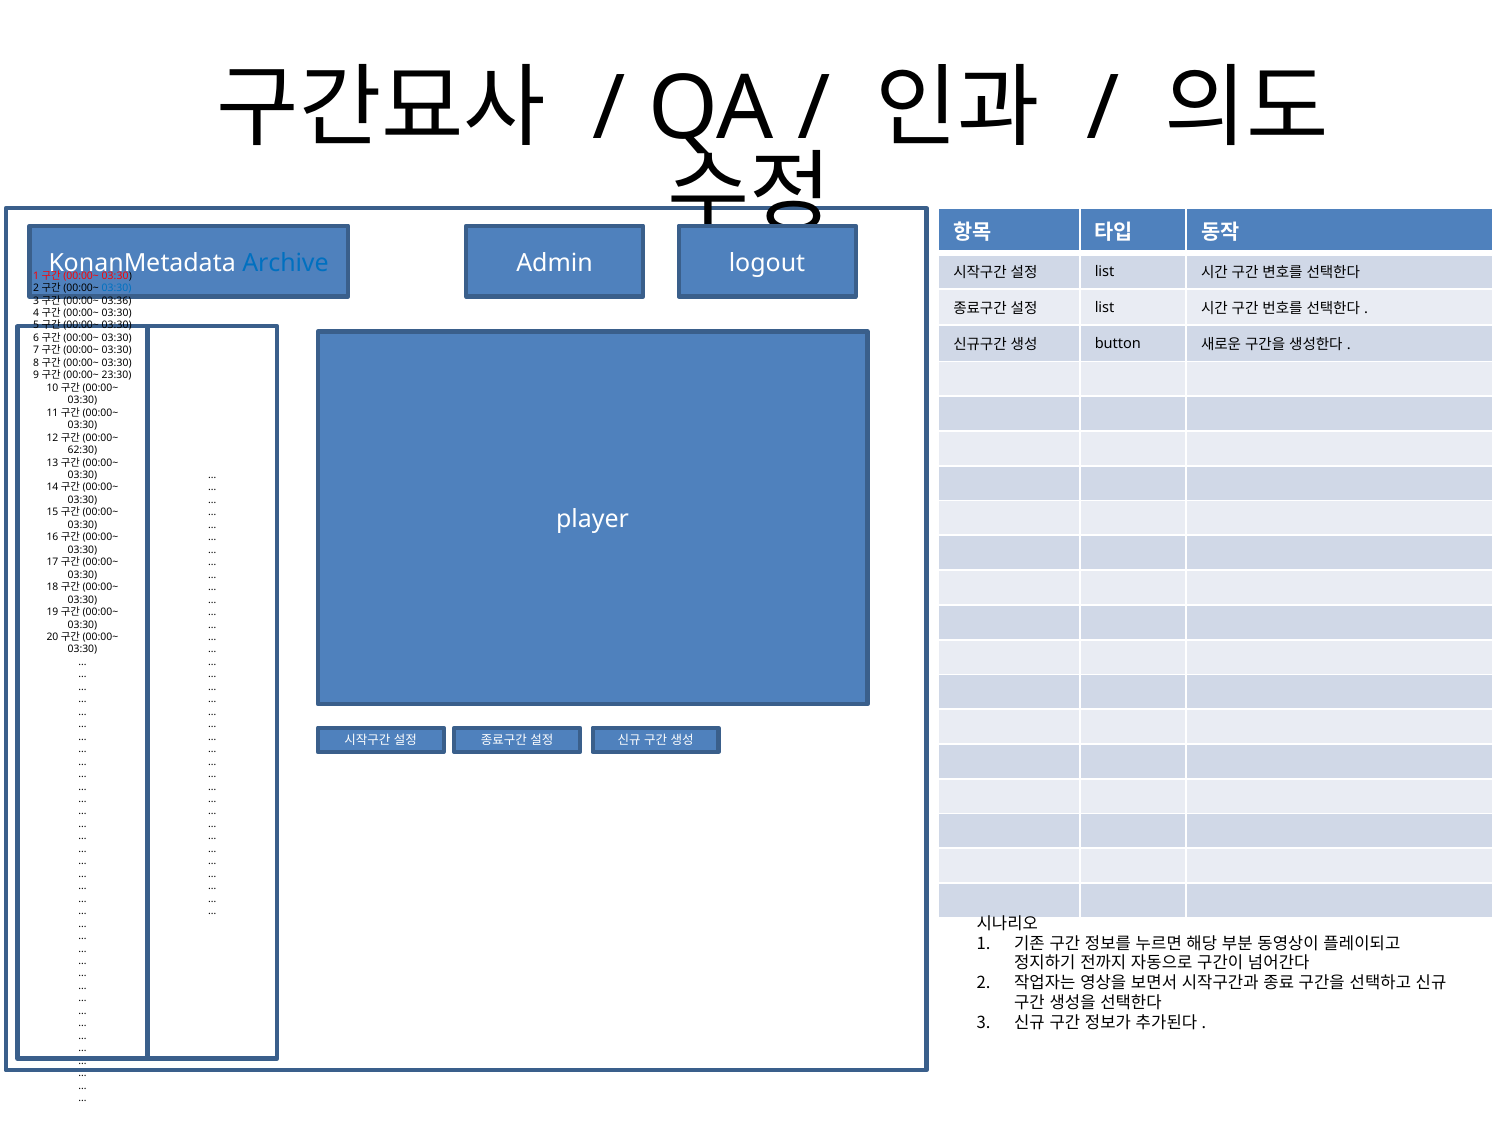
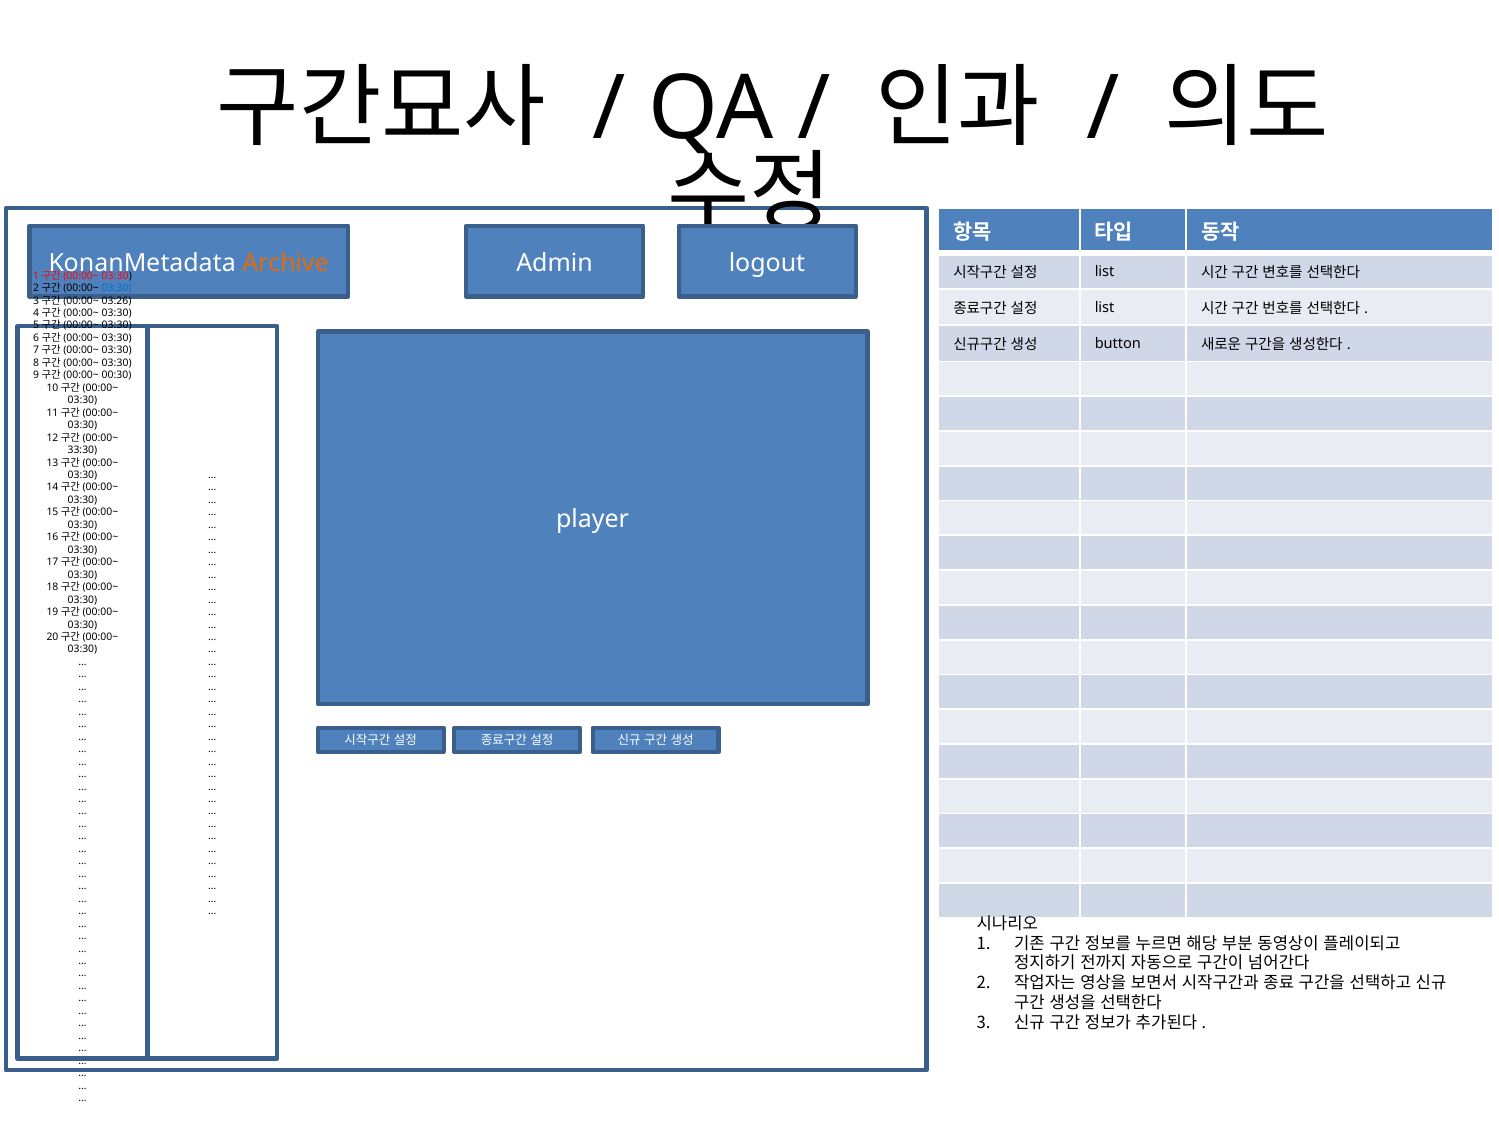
Archive colour: blue -> orange
03:36: 03:36 -> 03:26
23:30: 23:30 -> 00:30
62:30: 62:30 -> 33:30
